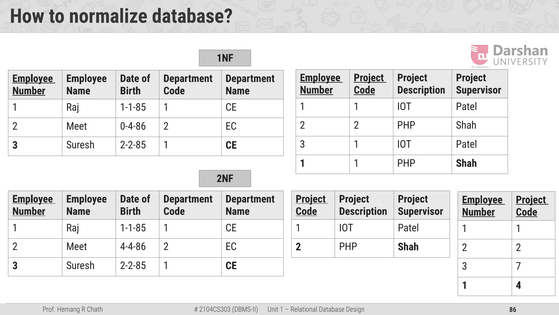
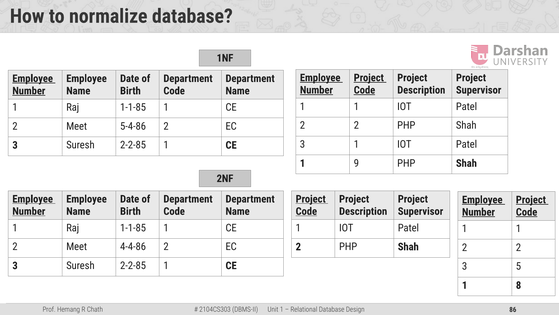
0-4-86: 0-4-86 -> 5-4-86
1 at (356, 163): 1 -> 9
7: 7 -> 5
4: 4 -> 8
